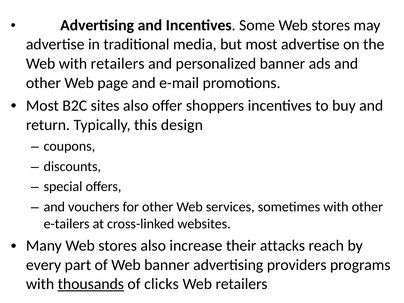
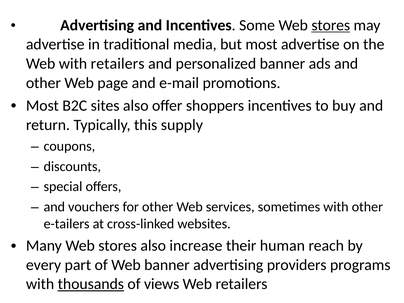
stores at (331, 25) underline: none -> present
design: design -> supply
attacks: attacks -> human
clicks: clicks -> views
